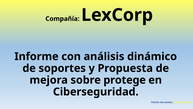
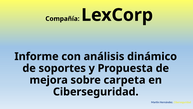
protege: protege -> carpeta
